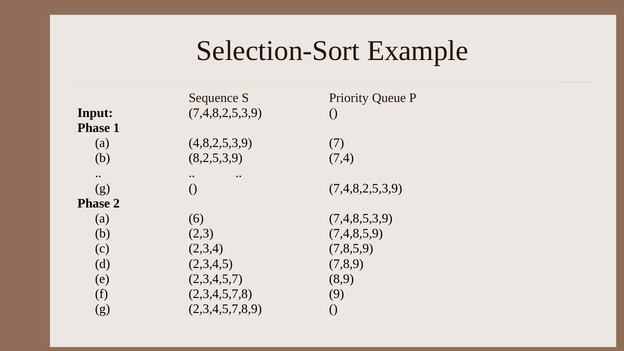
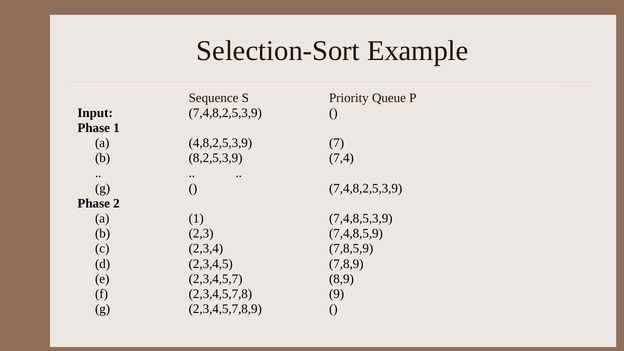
a 6: 6 -> 1
